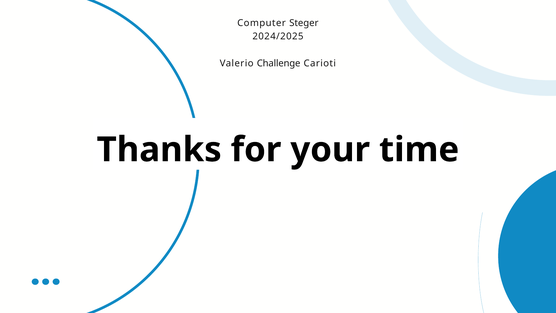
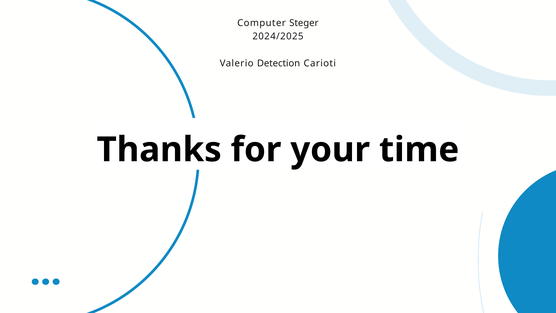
Challenge: Challenge -> Detection
